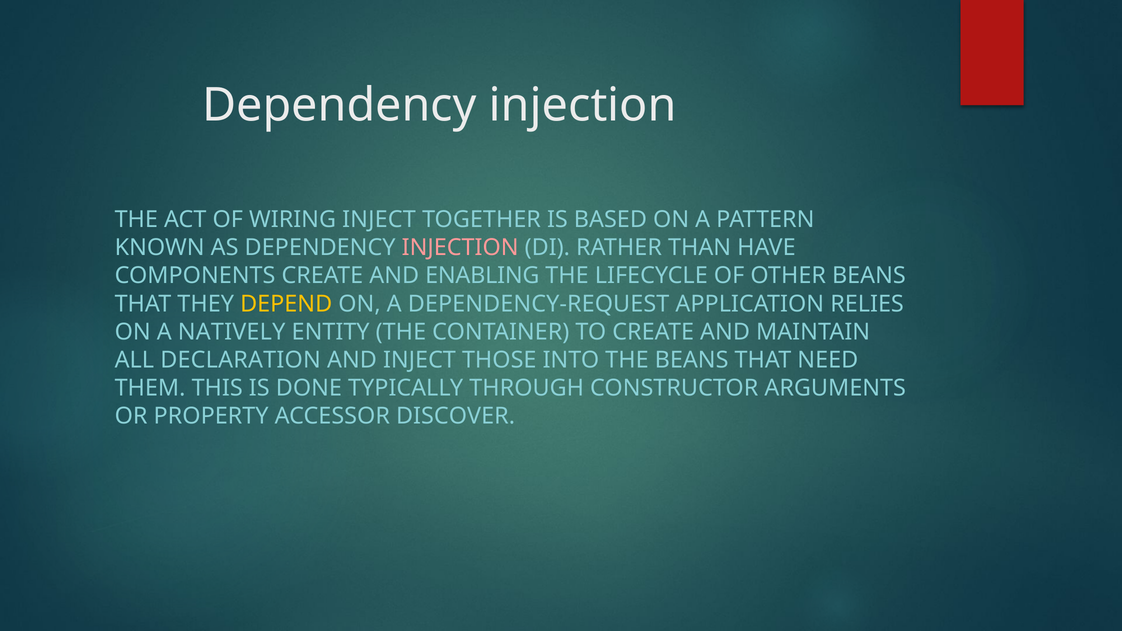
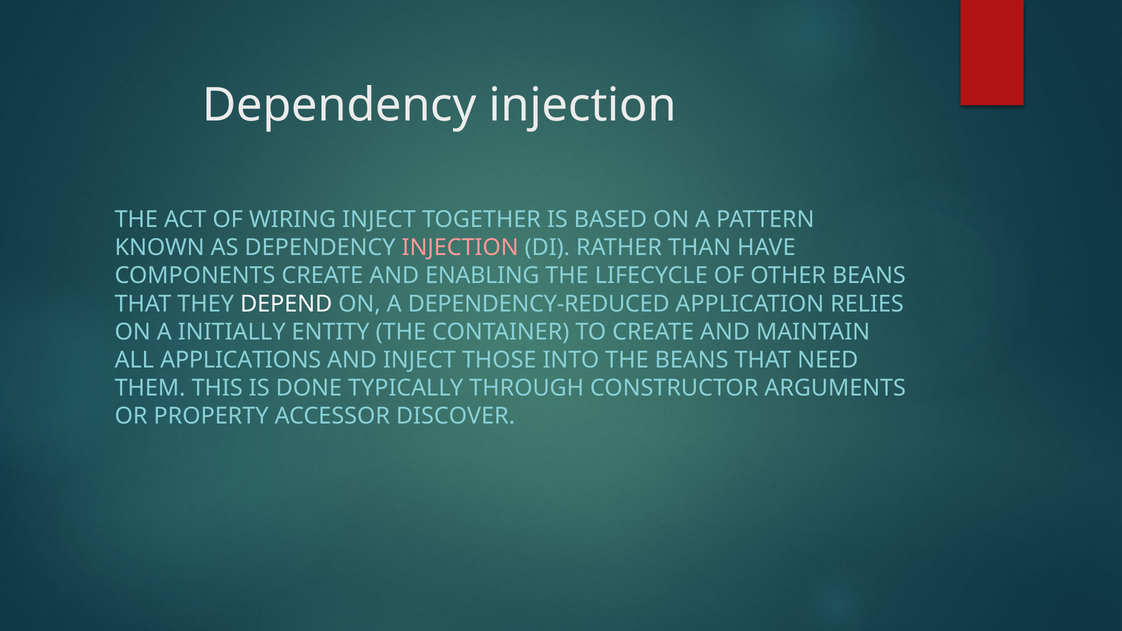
DEPEND colour: yellow -> white
DEPENDENCY-REQUEST: DEPENDENCY-REQUEST -> DEPENDENCY-REDUCED
NATIVELY: NATIVELY -> INITIALLY
DECLARATION: DECLARATION -> APPLICATIONS
